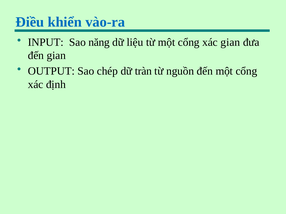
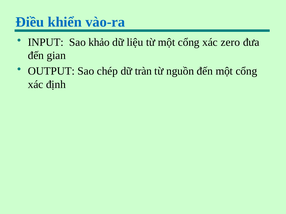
năng: năng -> khảo
xác gian: gian -> zero
